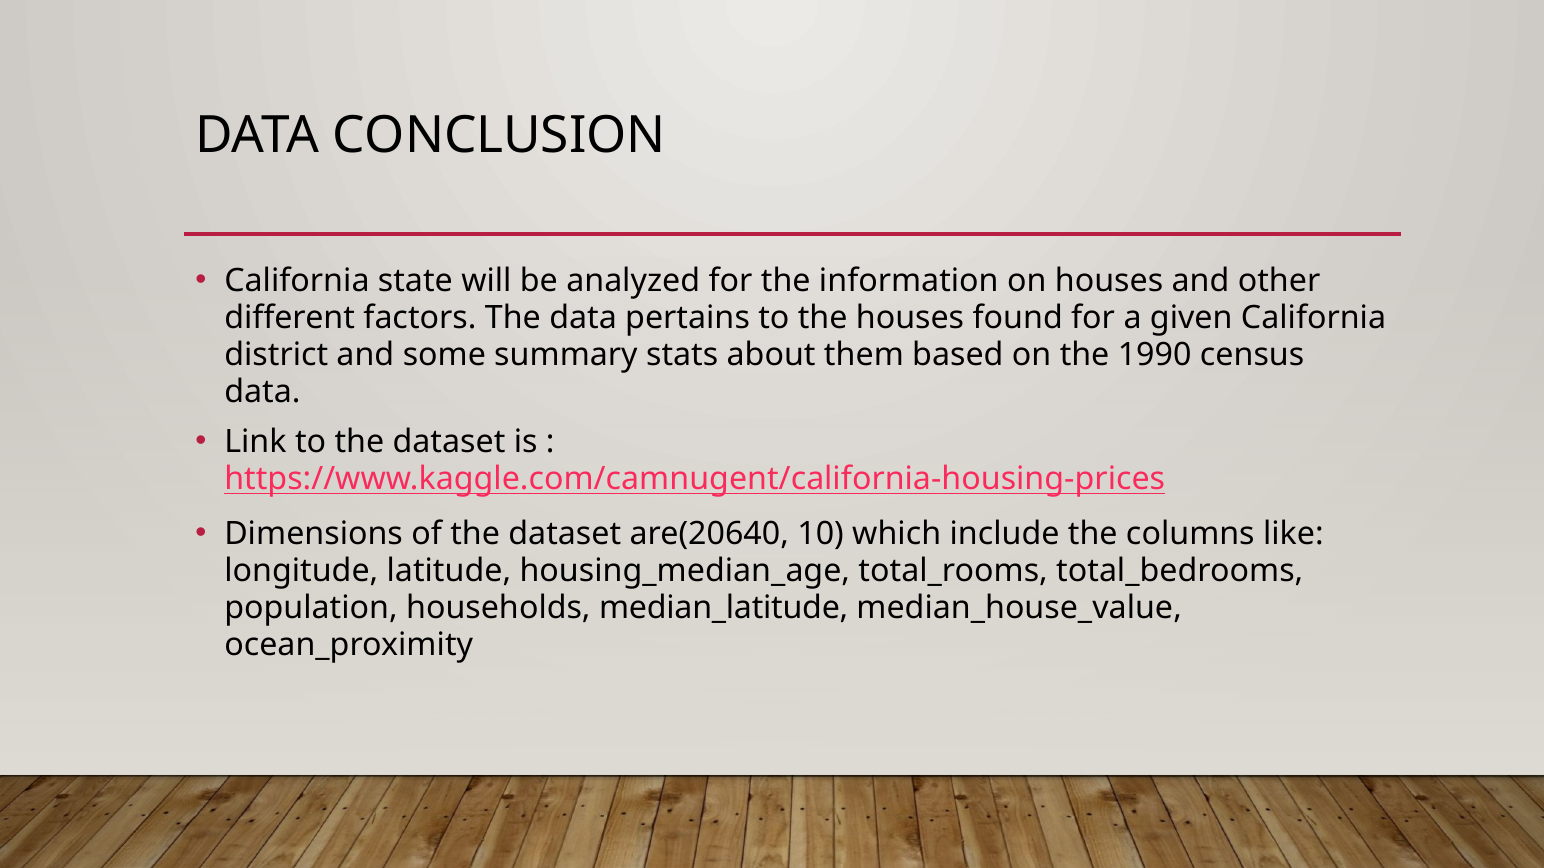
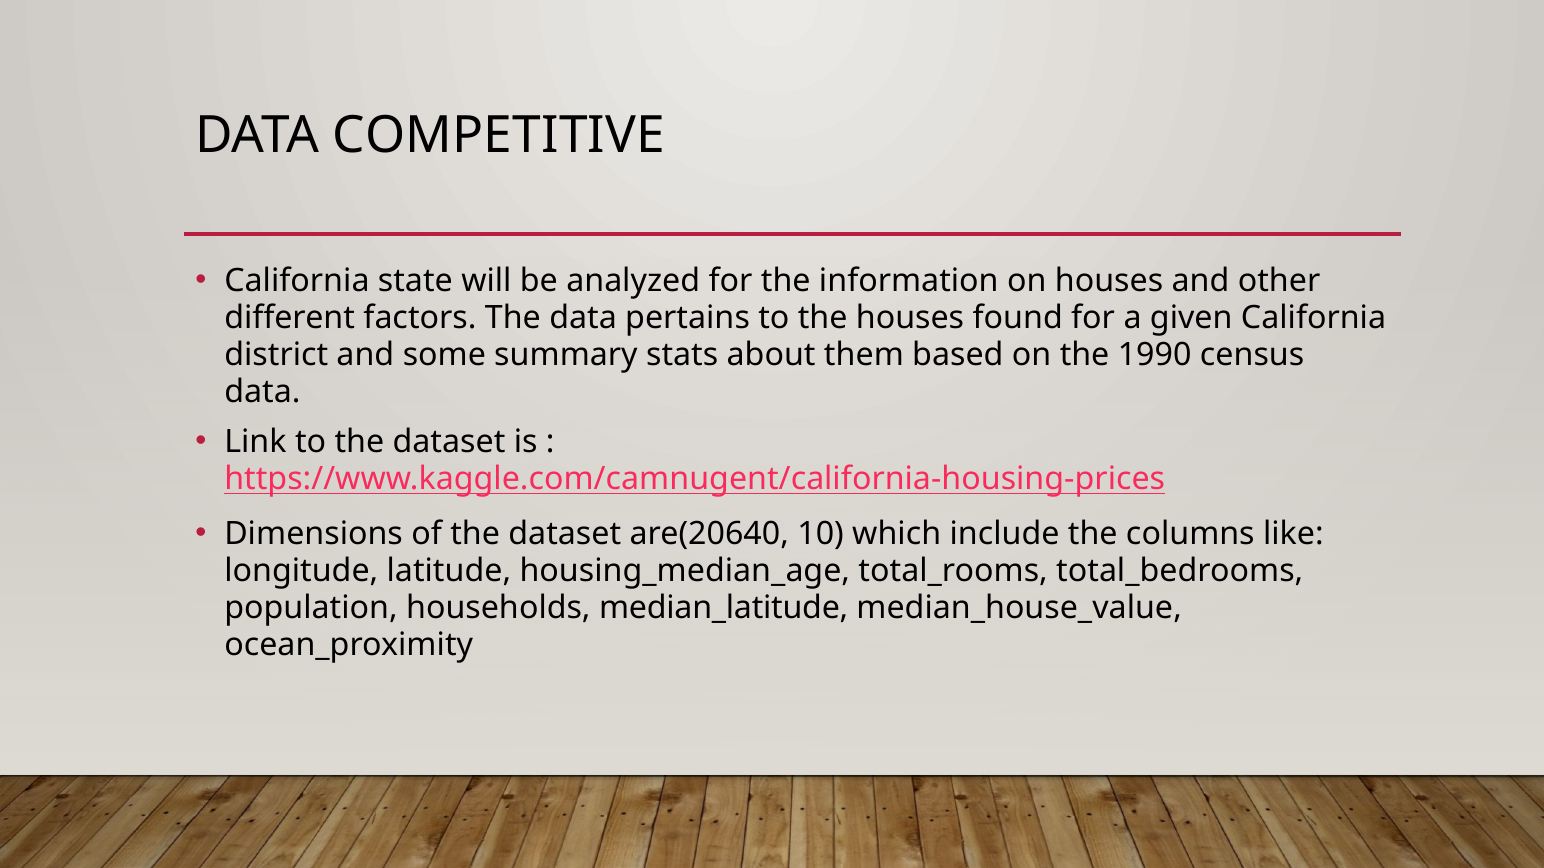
CONCLUSION: CONCLUSION -> COMPETITIVE
